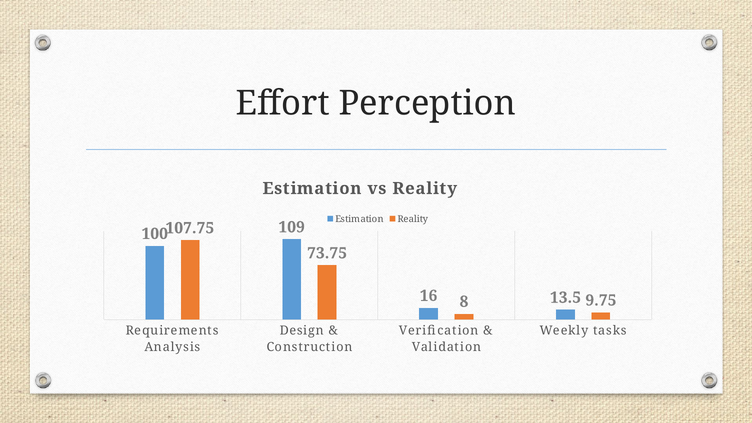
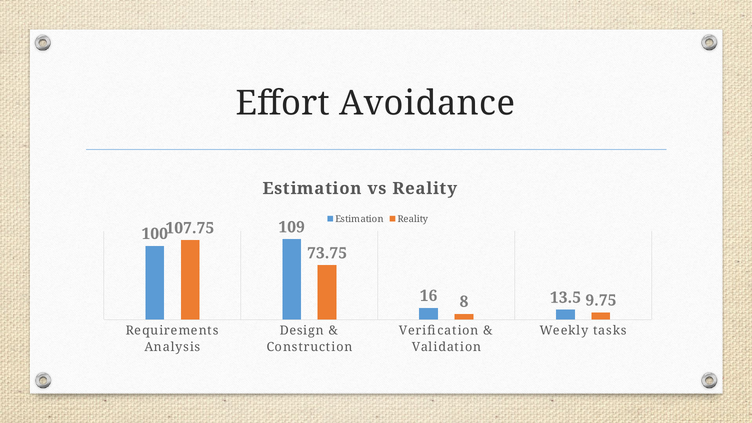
Perception: Perception -> Avoidance
